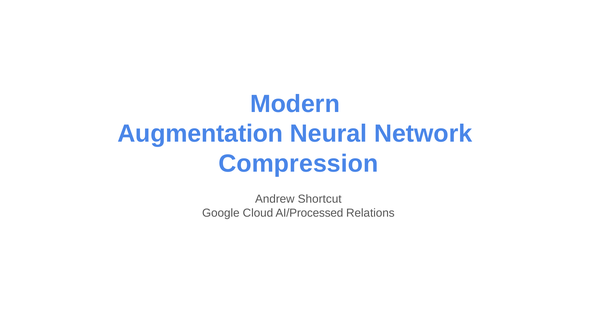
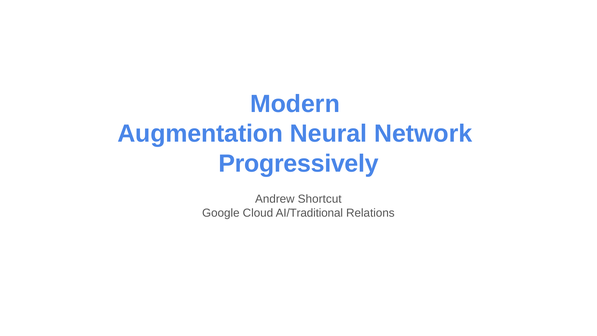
Compression: Compression -> Progressively
AI/Processed: AI/Processed -> AI/Traditional
